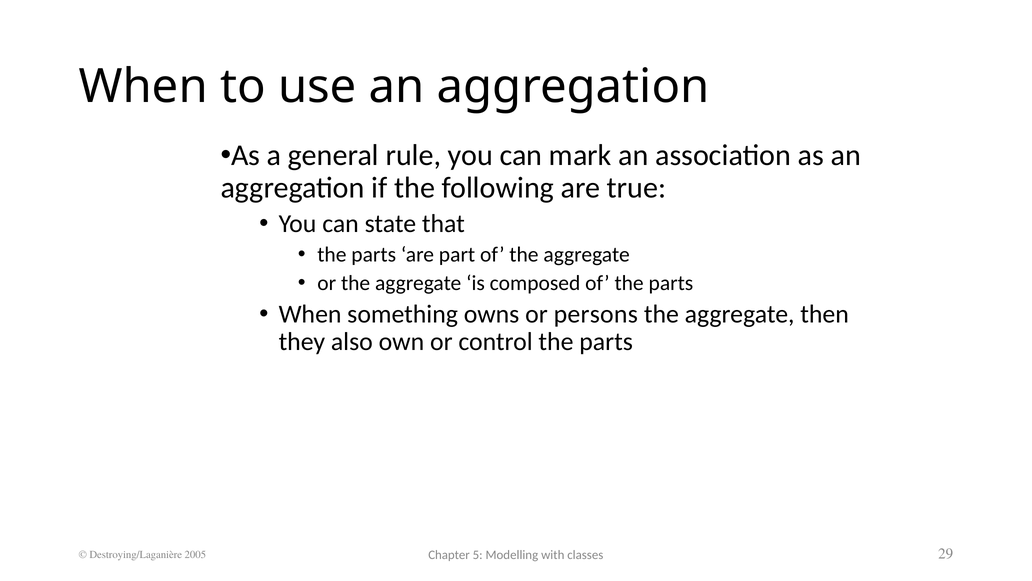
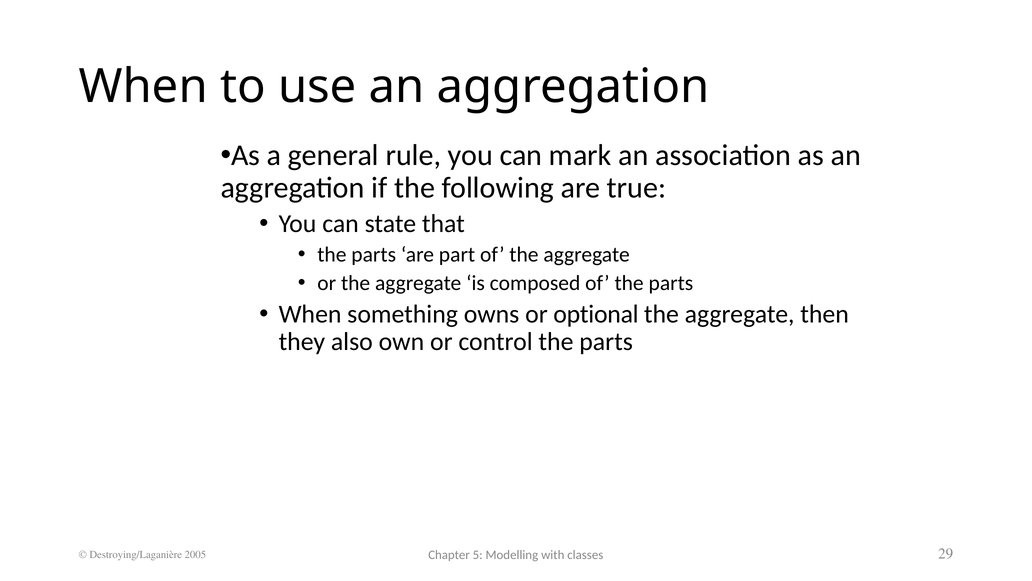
persons: persons -> optional
